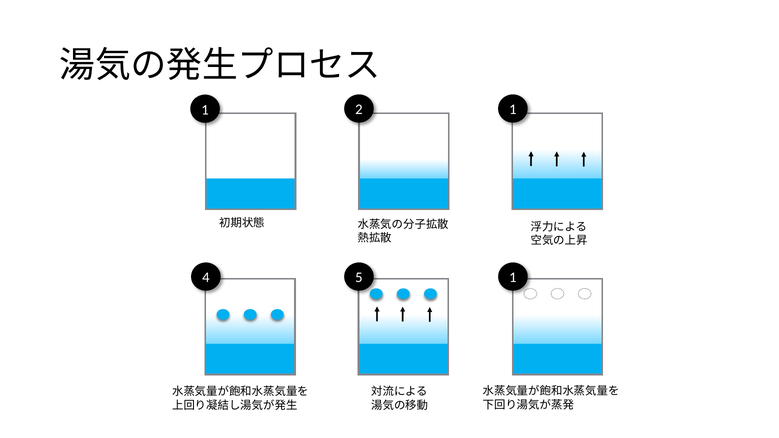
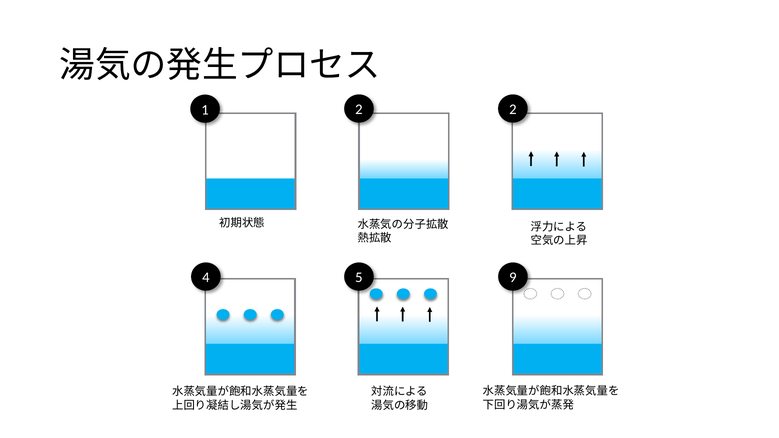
2 1: 1 -> 2
5 1: 1 -> 9
